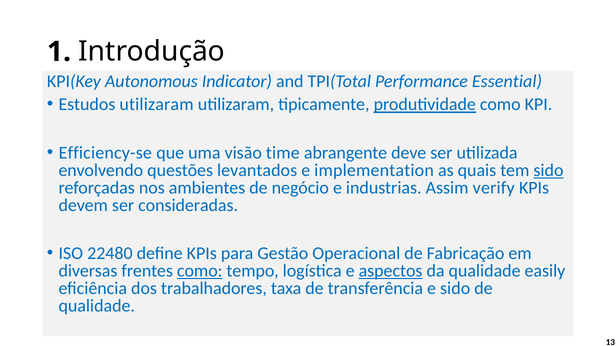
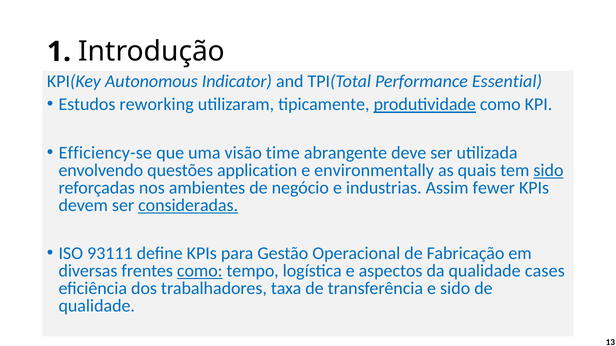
Estudos utilizaram: utilizaram -> reworking
levantados: levantados -> application
implementation: implementation -> environmentally
verify: verify -> fewer
consideradas underline: none -> present
22480: 22480 -> 93111
aspectos underline: present -> none
easily: easily -> cases
